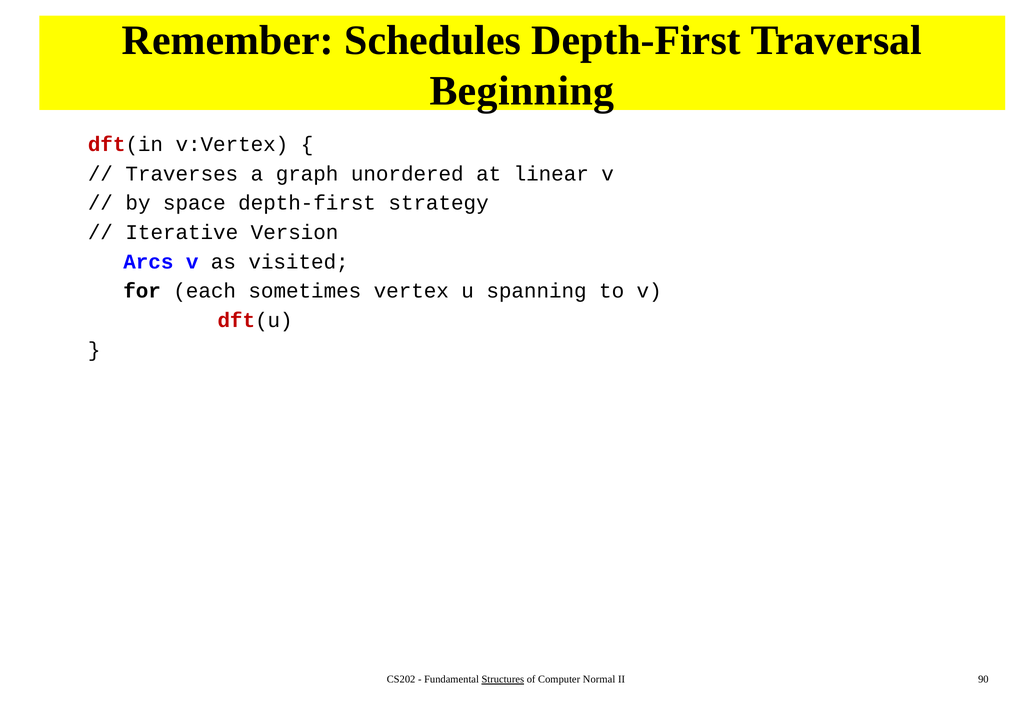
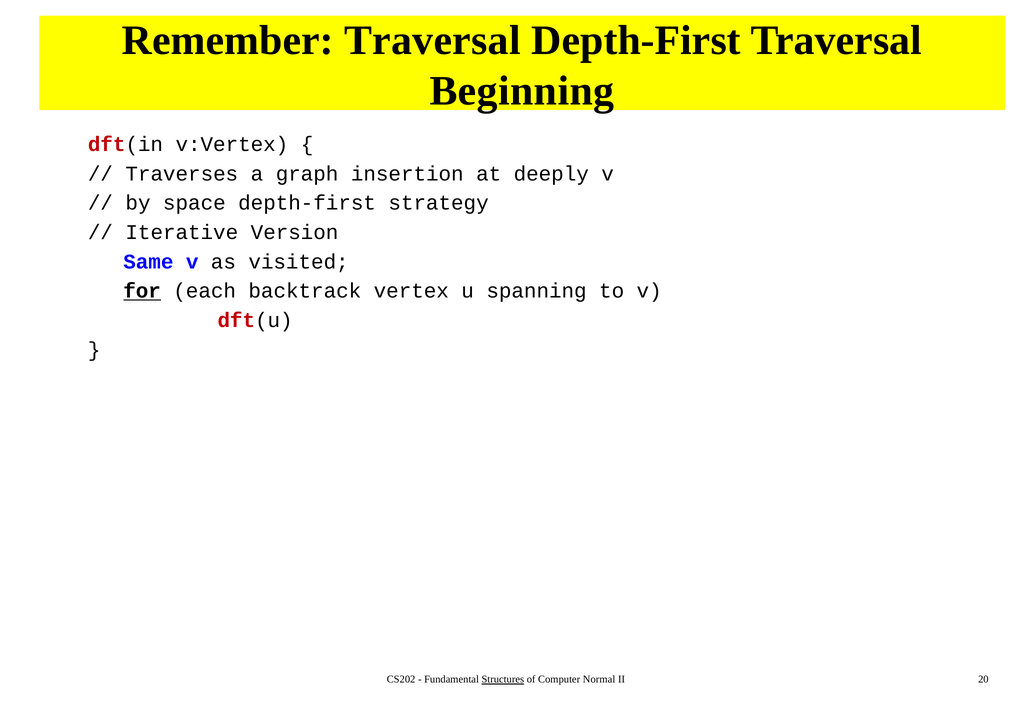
Remember Schedules: Schedules -> Traversal
unordered: unordered -> insertion
linear: linear -> deeply
Arcs: Arcs -> Same
for underline: none -> present
sometimes: sometimes -> backtrack
90: 90 -> 20
